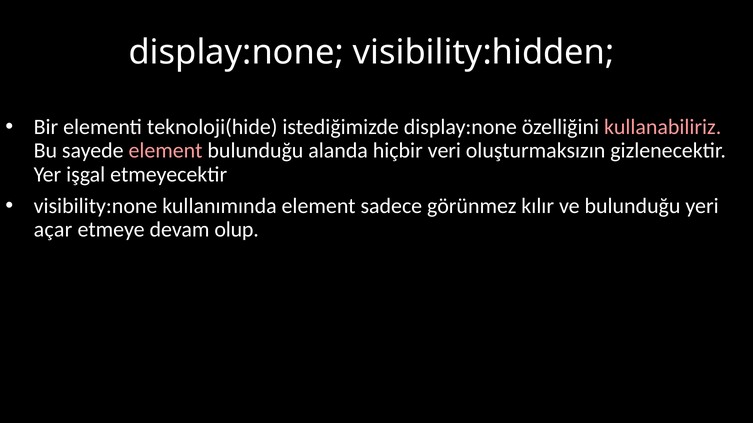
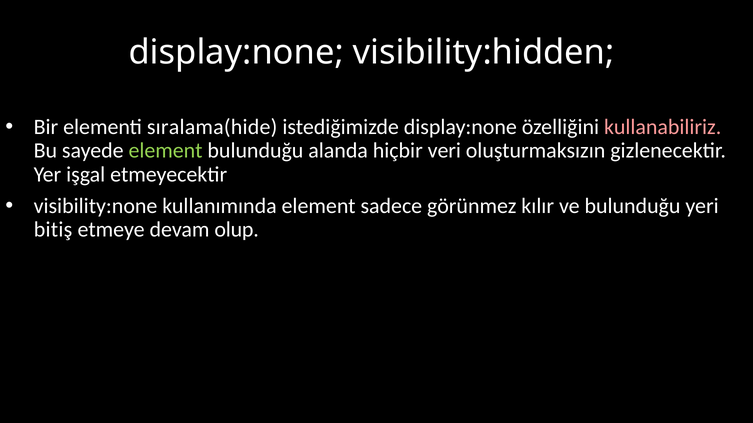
teknoloji(hide: teknoloji(hide -> sıralama(hide
element at (166, 151) colour: pink -> light green
açar: açar -> bitiş
